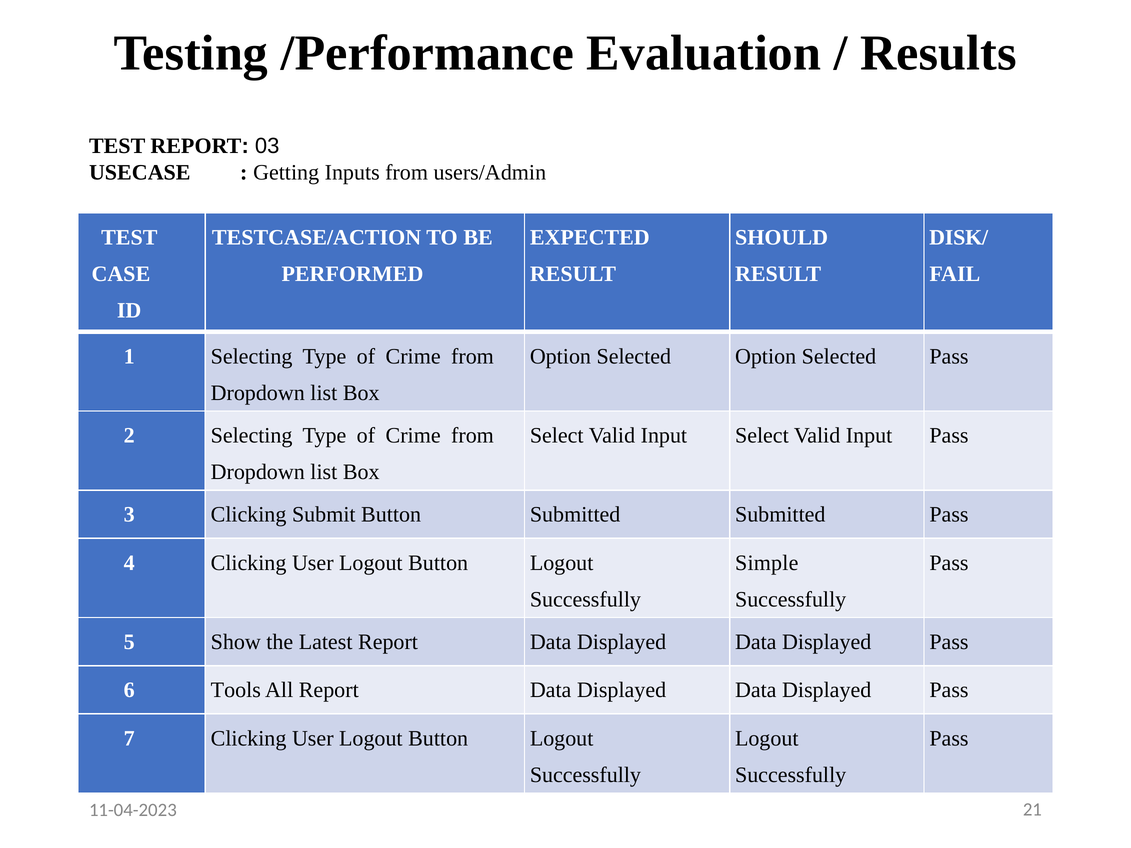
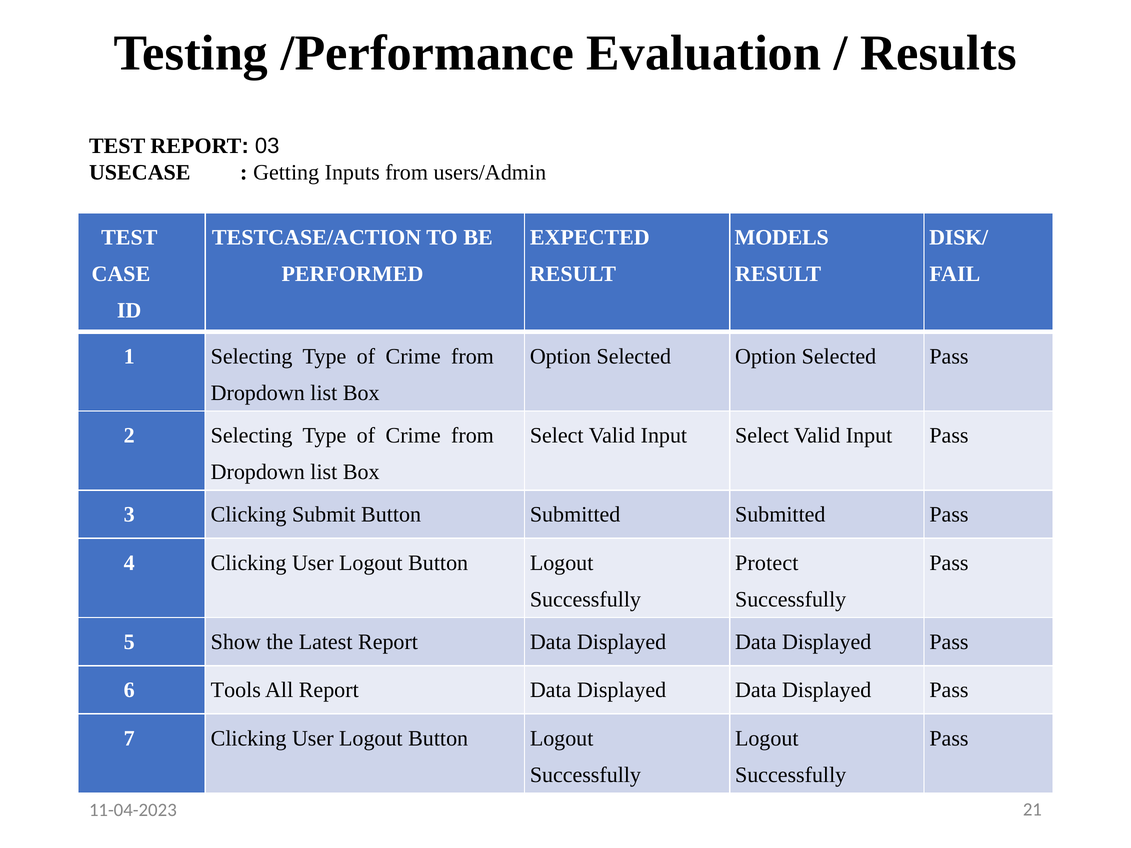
SHOULD: SHOULD -> MODELS
Simple: Simple -> Protect
